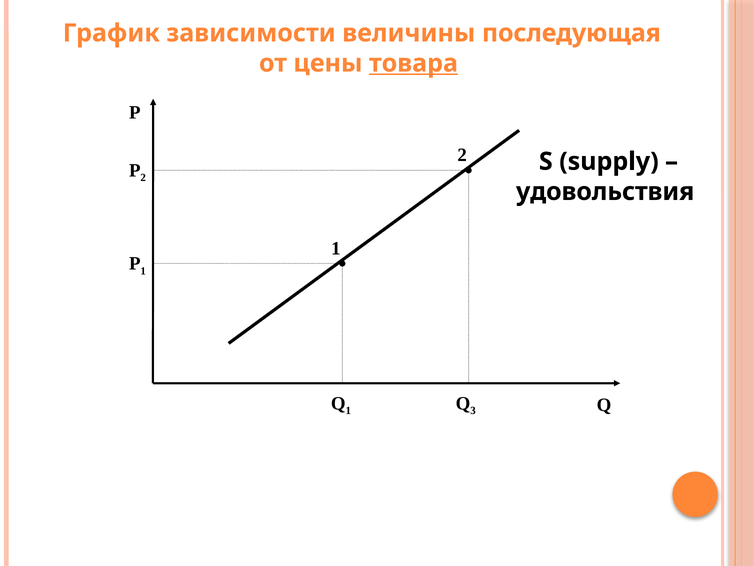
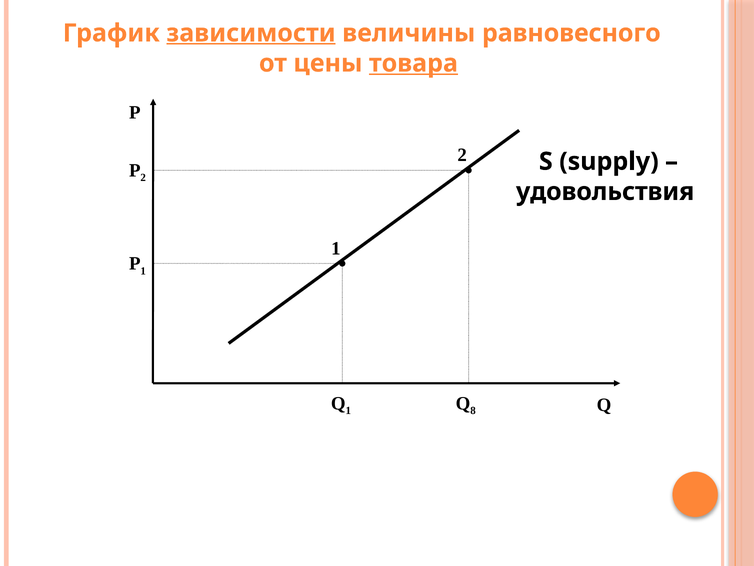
зависимости underline: none -> present
последующая: последующая -> равновесного
3: 3 -> 8
